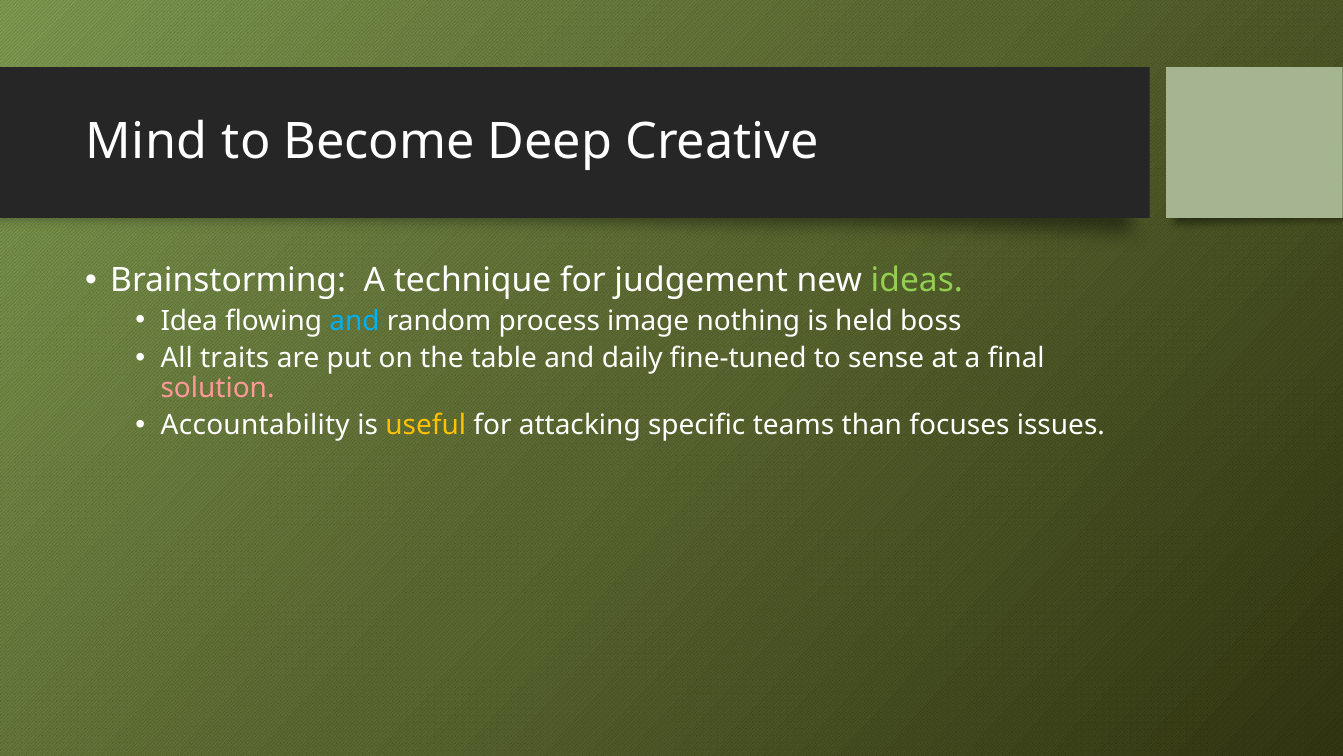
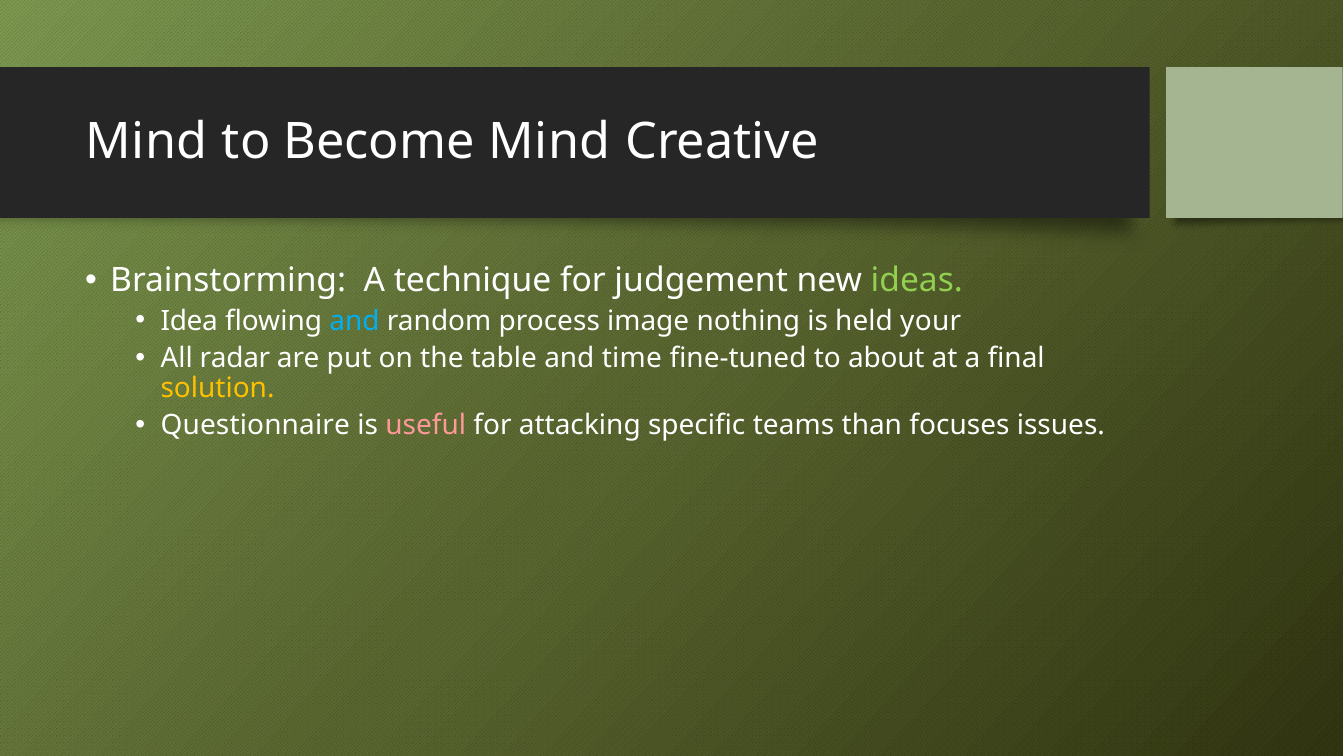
Become Deep: Deep -> Mind
boss: boss -> your
traits: traits -> radar
daily: daily -> time
sense: sense -> about
solution colour: pink -> yellow
Accountability: Accountability -> Questionnaire
useful colour: yellow -> pink
